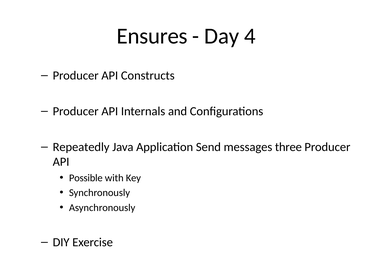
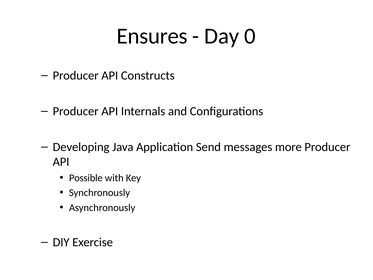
4: 4 -> 0
Repeatedly: Repeatedly -> Developing
three: three -> more
